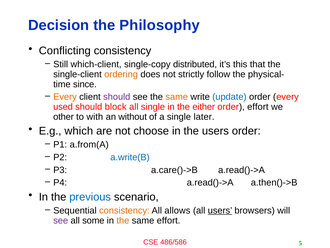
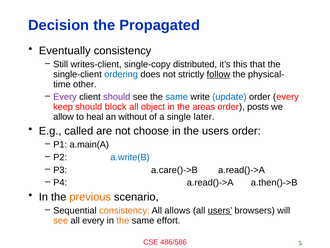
Philosophy: Philosophy -> Propagated
Conflicting: Conflicting -> Eventually
which-client: which-client -> writes-client
ordering colour: orange -> blue
follow underline: none -> present
since: since -> other
Every at (65, 97) colour: orange -> purple
same at (177, 97) colour: orange -> blue
used: used -> keep
all single: single -> object
either: either -> areas
order effort: effort -> posts
other: other -> allow
with: with -> heal
which: which -> called
a.from(A: a.from(A -> a.main(A
previous colour: blue -> orange
see at (61, 220) colour: purple -> orange
all some: some -> every
